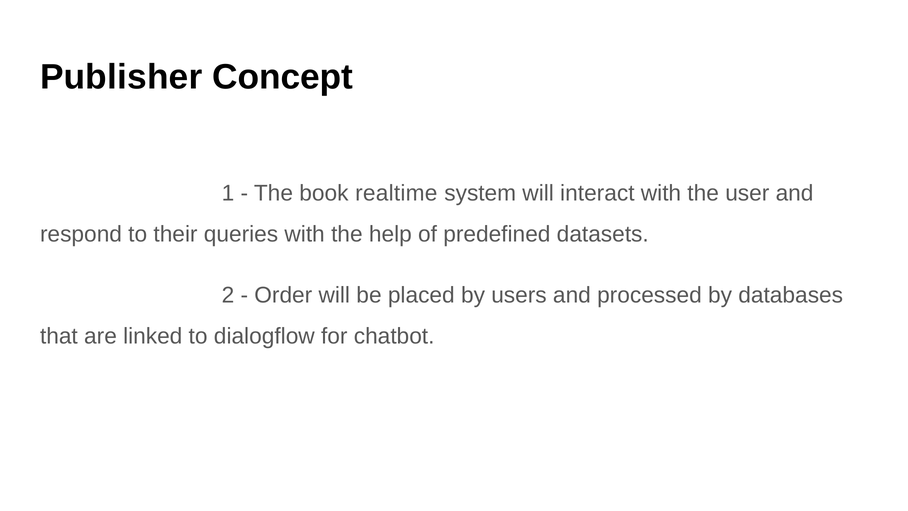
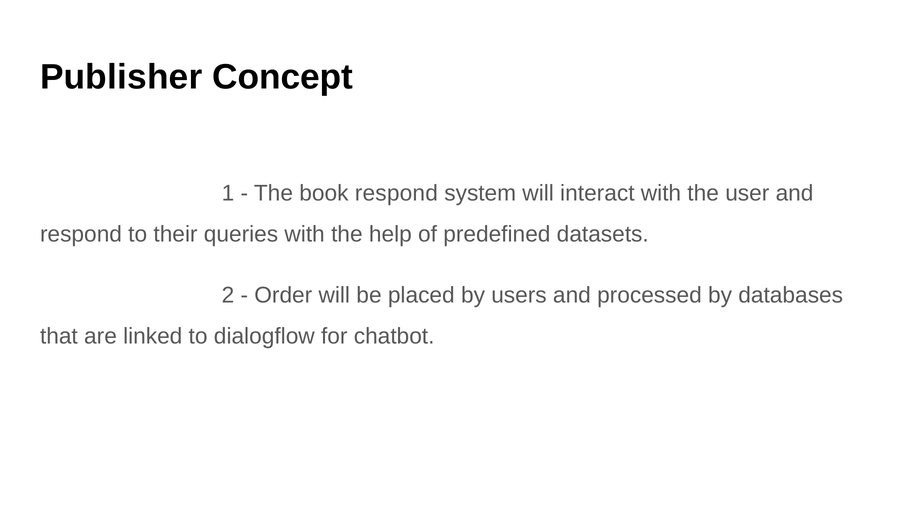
book realtime: realtime -> respond
